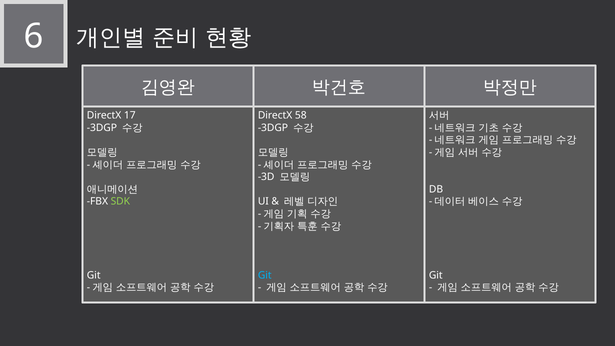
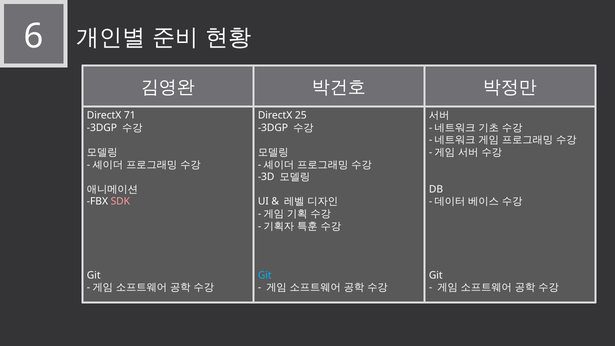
17: 17 -> 71
58: 58 -> 25
SDK colour: light green -> pink
